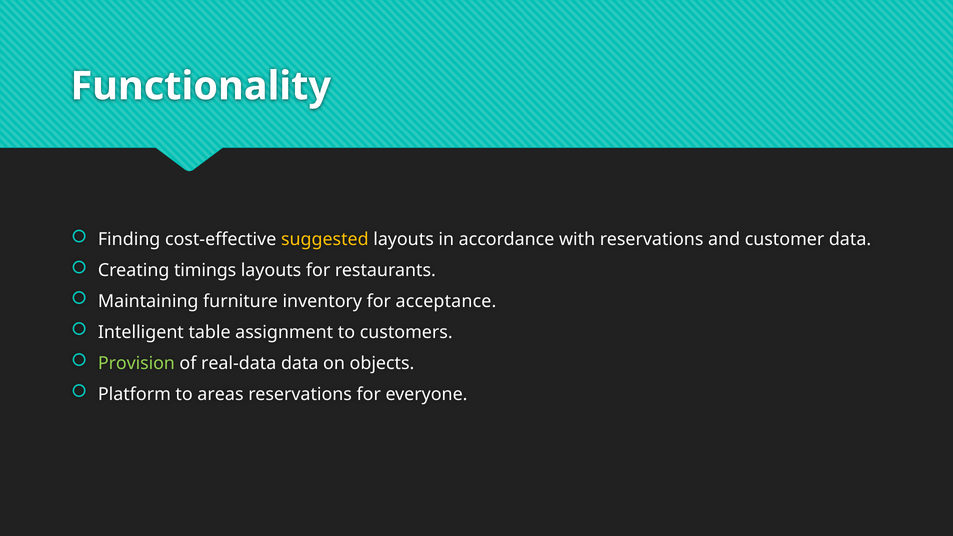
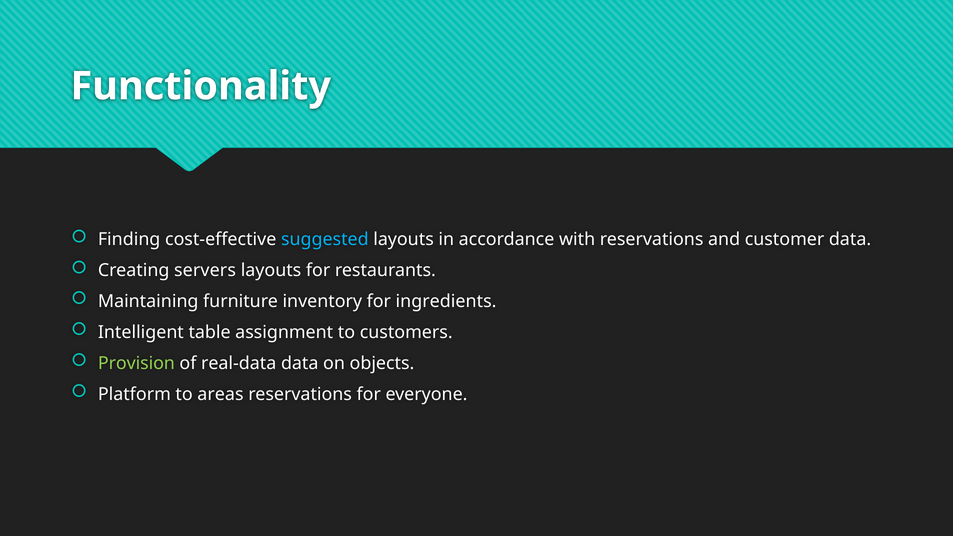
suggested colour: yellow -> light blue
timings: timings -> servers
acceptance: acceptance -> ingredients
